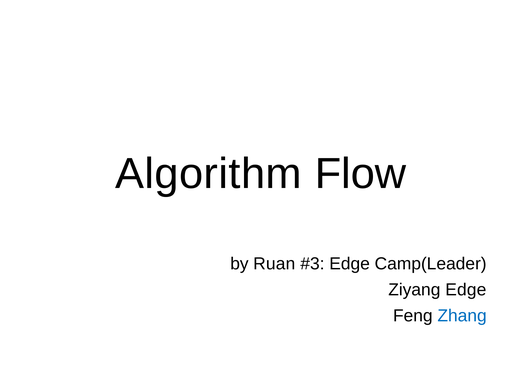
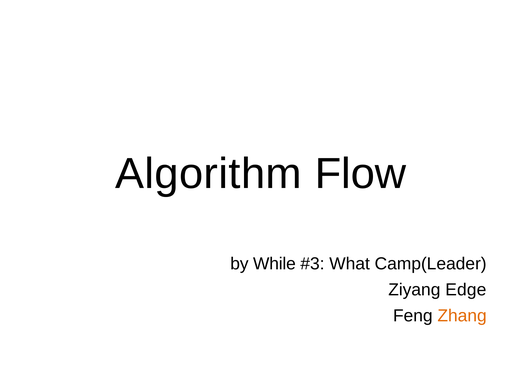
Ruan: Ruan -> While
Edge at (350, 264): Edge -> What
Zhang colour: blue -> orange
